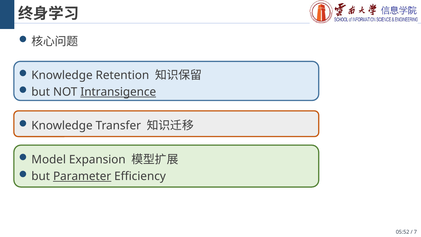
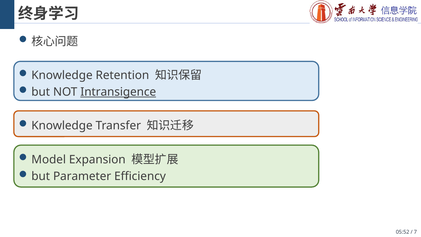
Parameter underline: present -> none
